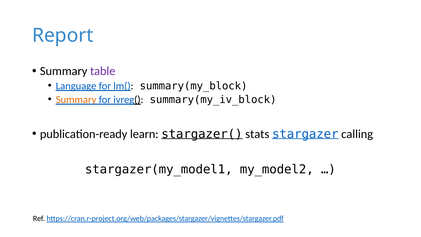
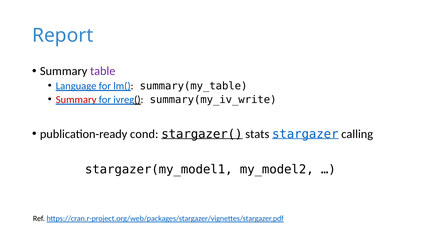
summary(my_block: summary(my_block -> summary(my_table
Summary at (76, 100) colour: orange -> red
summary(my_iv_block: summary(my_iv_block -> summary(my_iv_write
learn: learn -> cond
